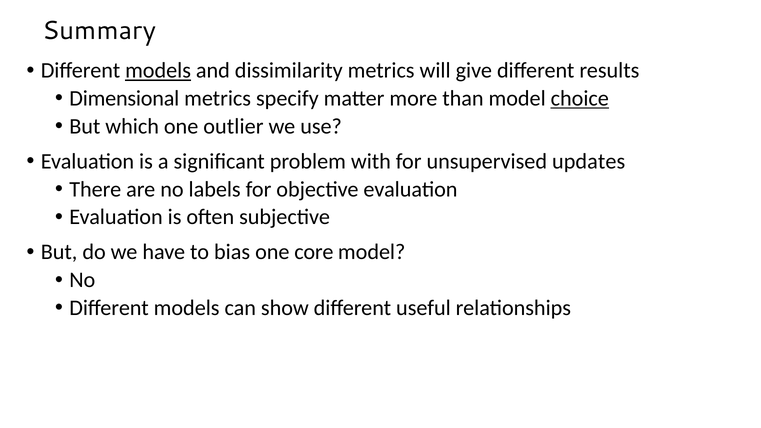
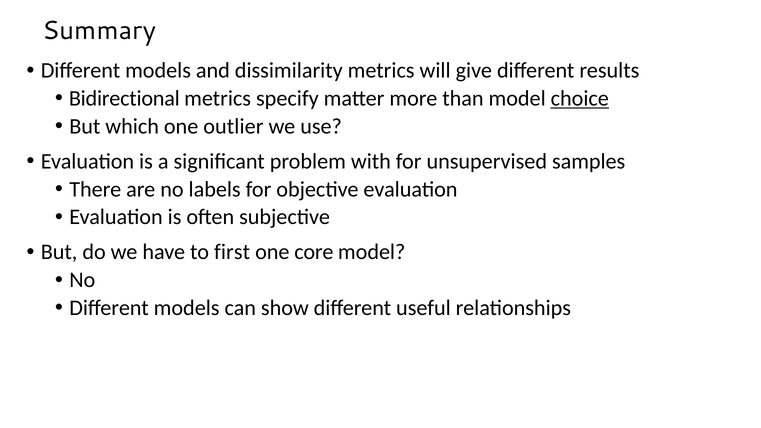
models at (158, 71) underline: present -> none
Dimensional: Dimensional -> Bidirectional
updates: updates -> samples
bias: bias -> first
